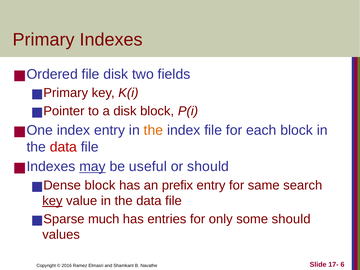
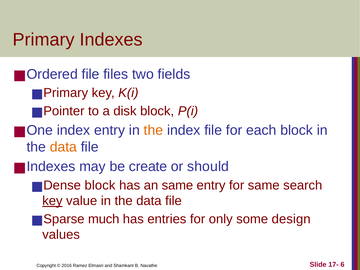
file disk: disk -> files
data at (63, 147) colour: red -> orange
may underline: present -> none
useful: useful -> create
an prefix: prefix -> same
some should: should -> design
